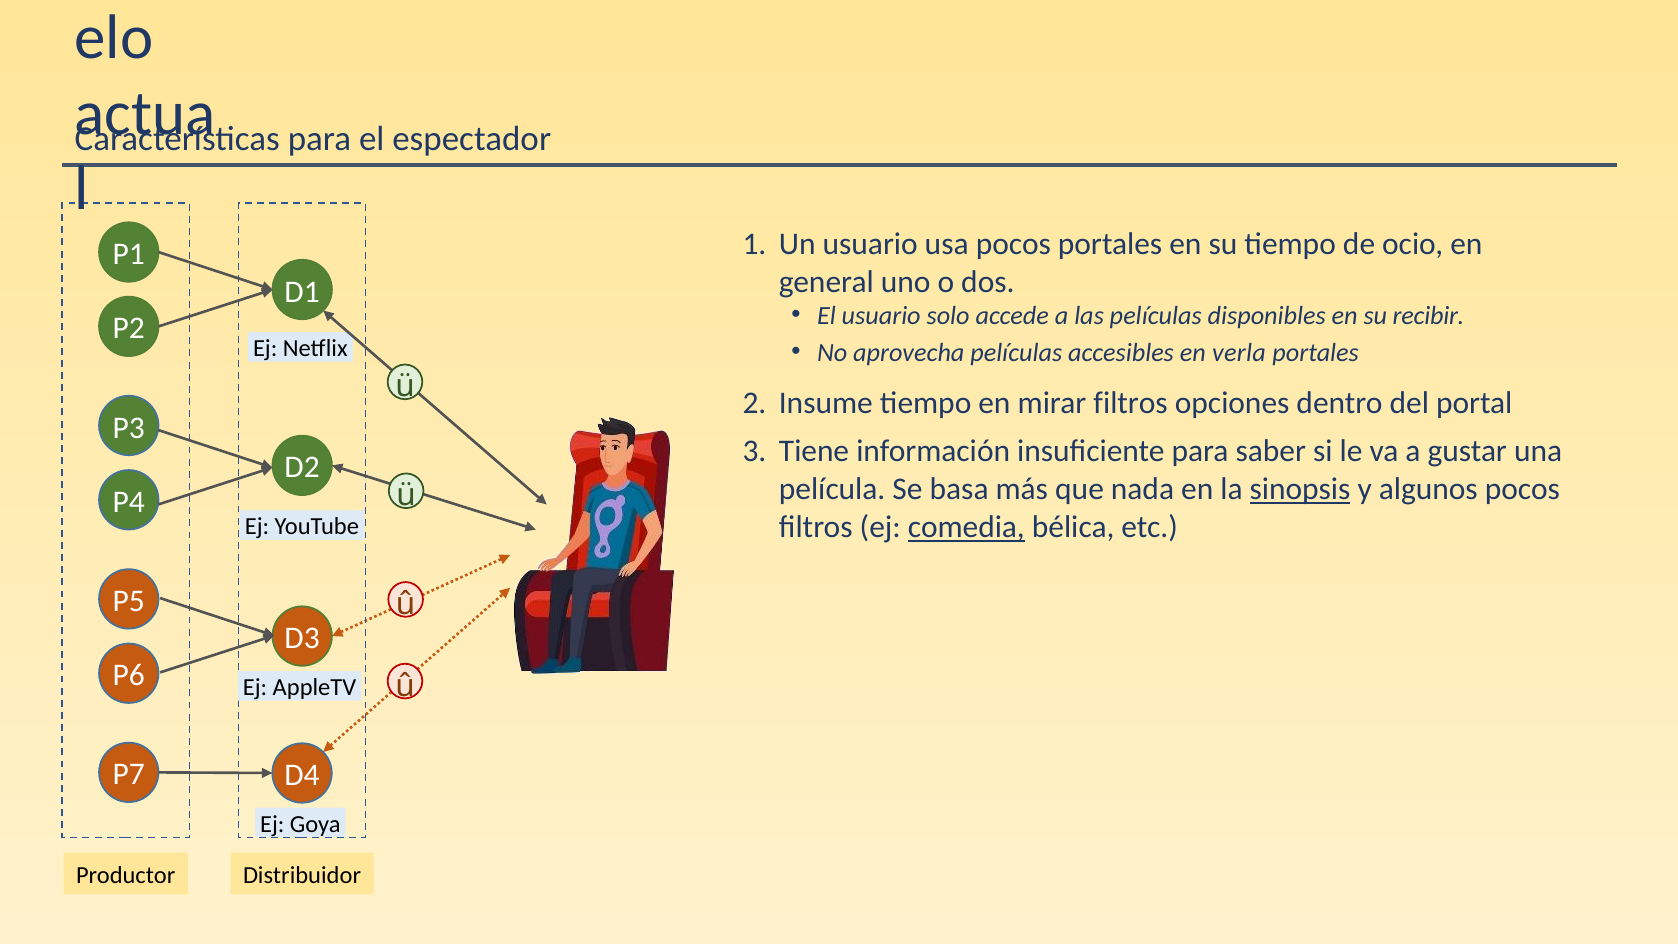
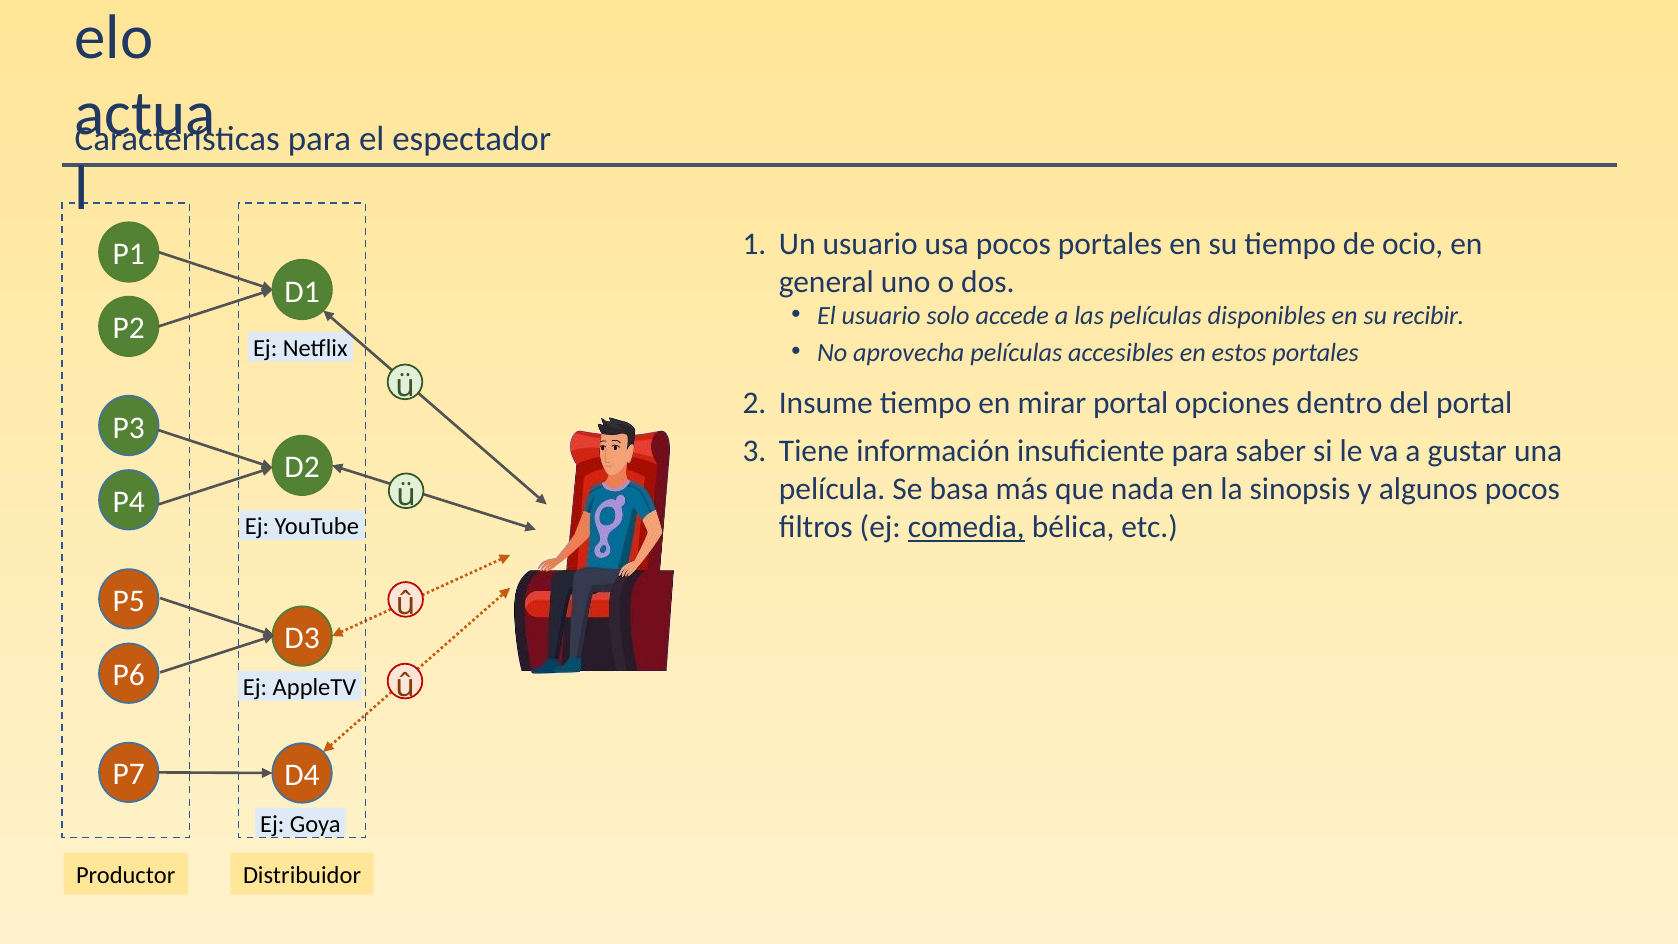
verla: verla -> estos
mirar filtros: filtros -> portal
sinopsis underline: present -> none
